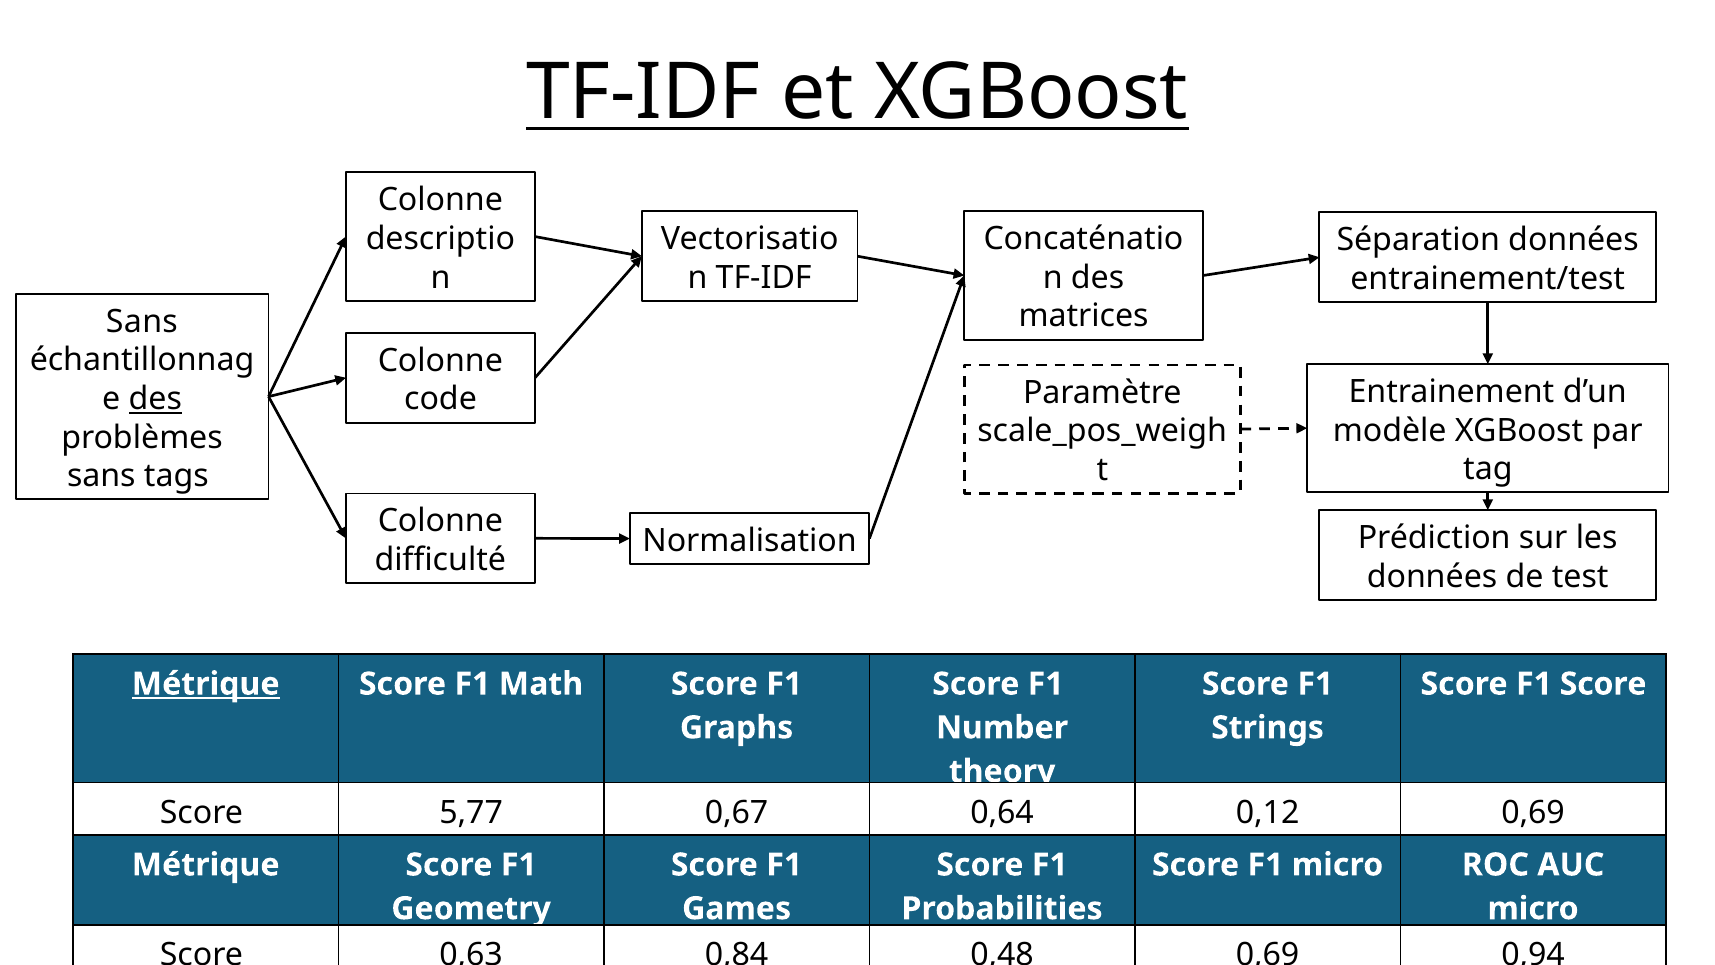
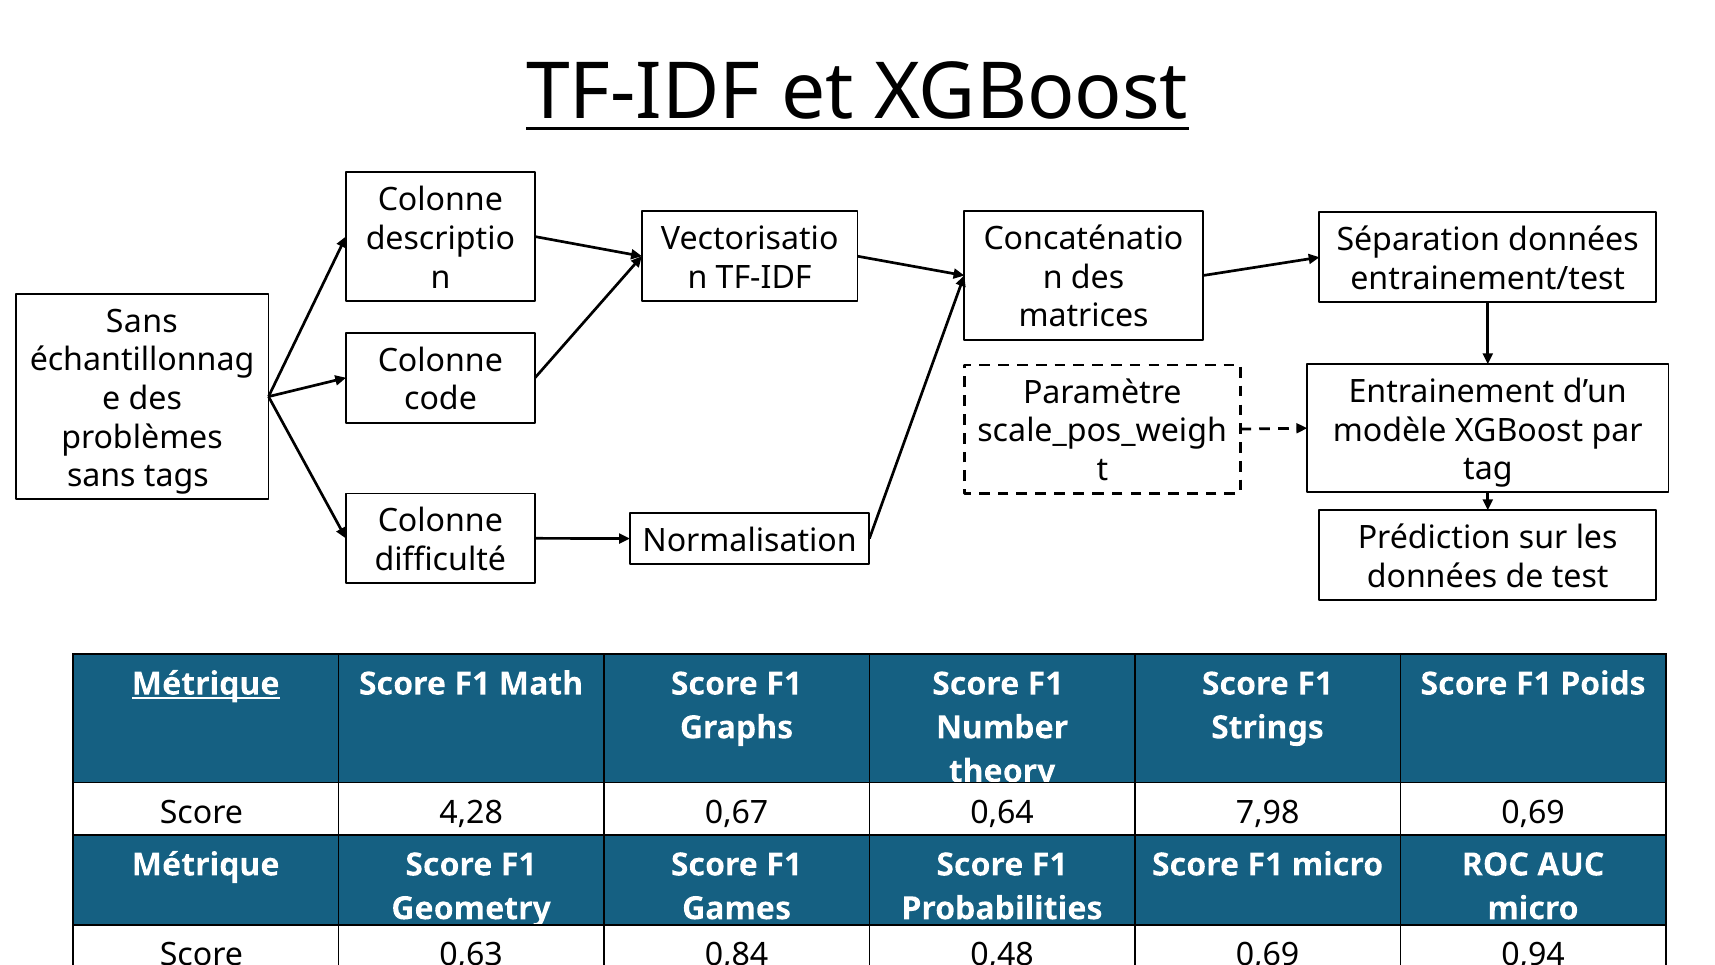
des at (155, 399) underline: present -> none
F1 Score: Score -> Poids
5,77: 5,77 -> 4,28
0,12: 0,12 -> 7,98
